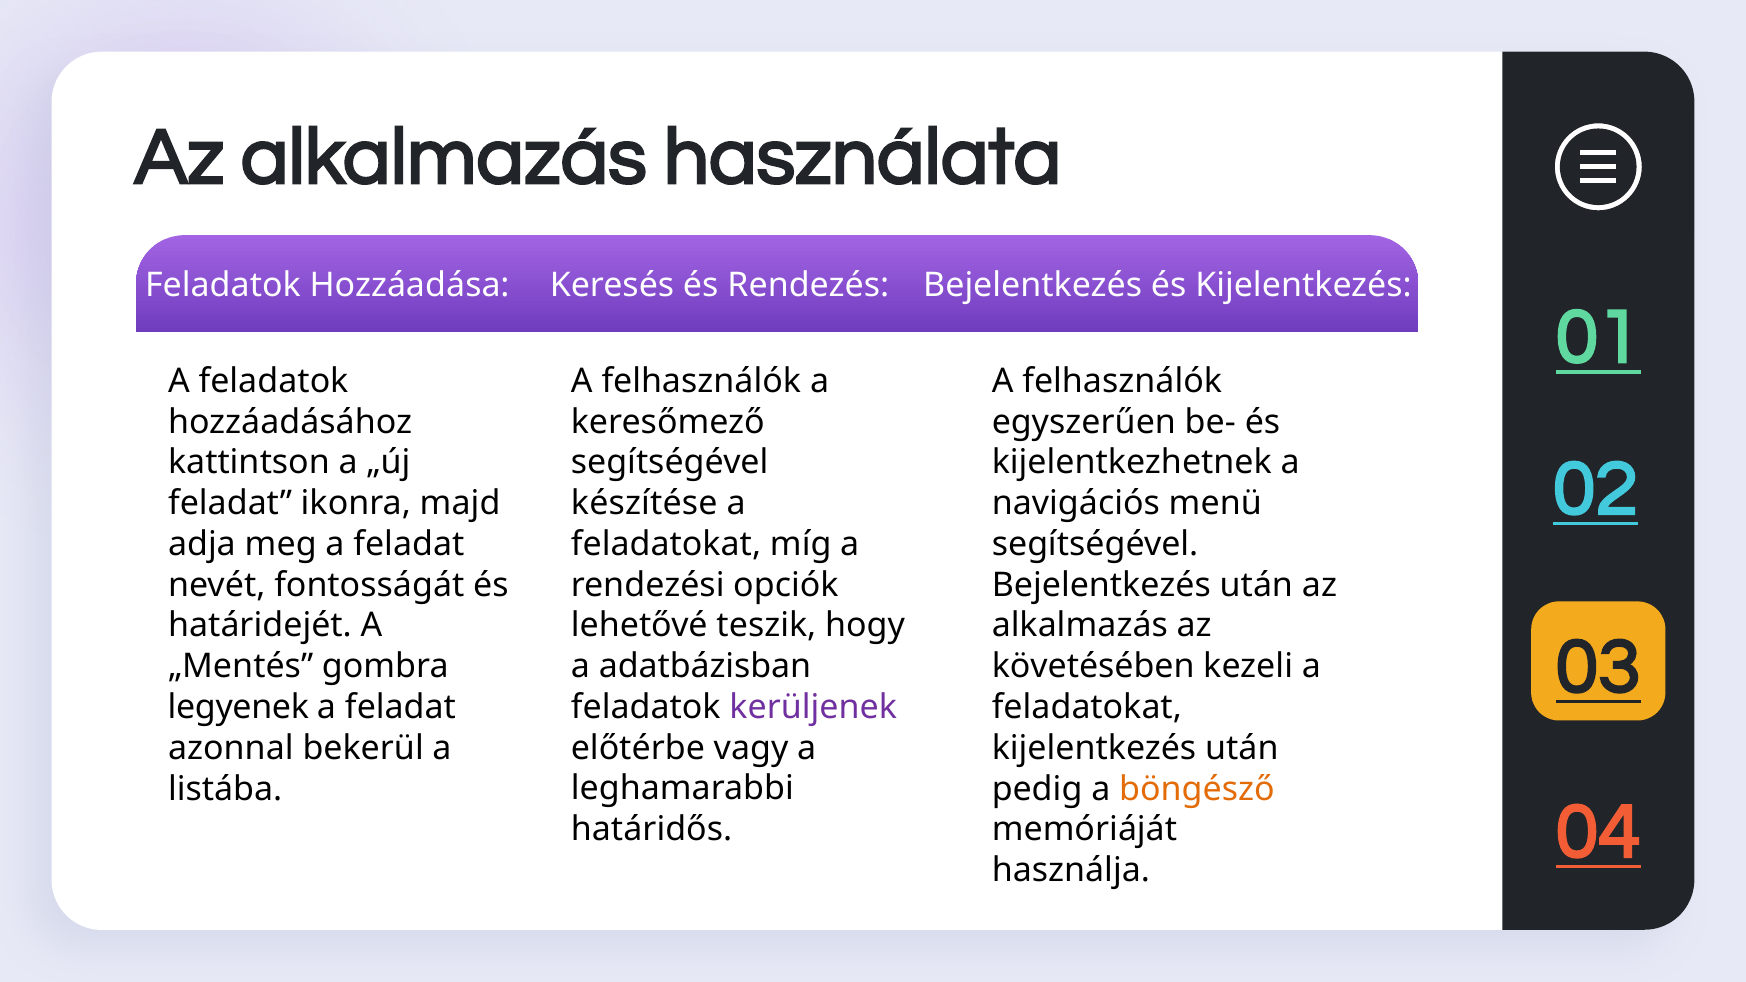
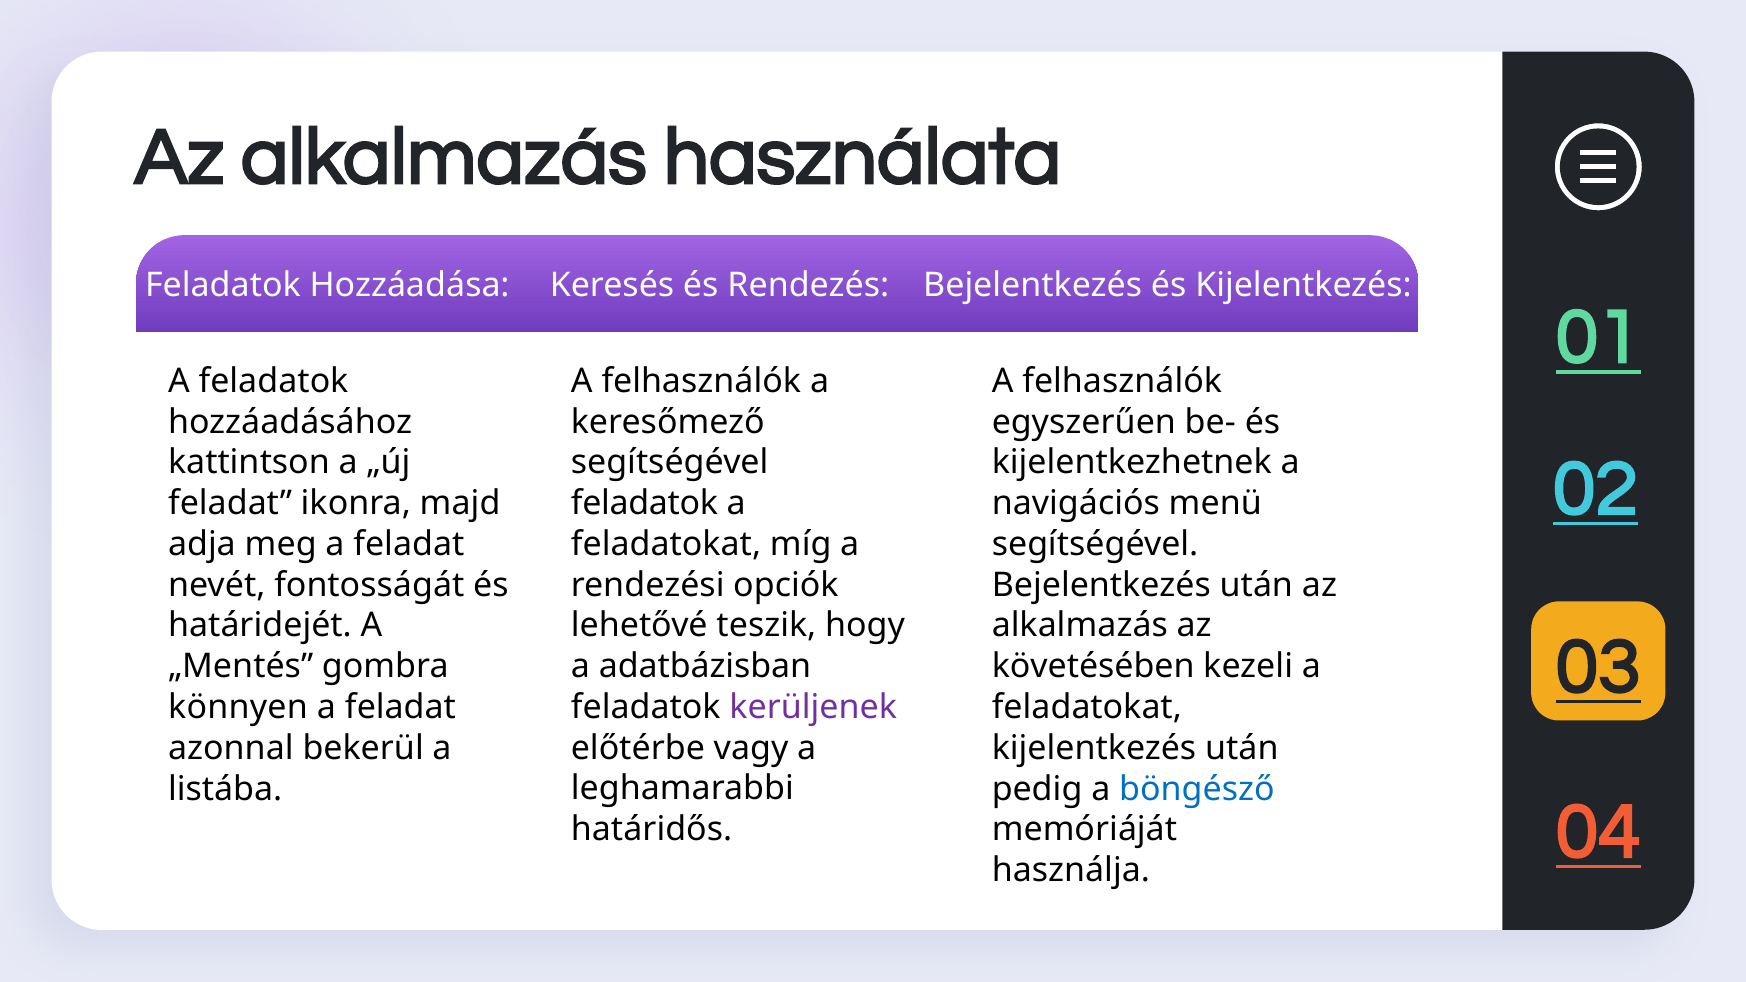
készítése at (644, 504): készítése -> feladatok
legyenek: legyenek -> könnyen
böngésző colour: orange -> blue
